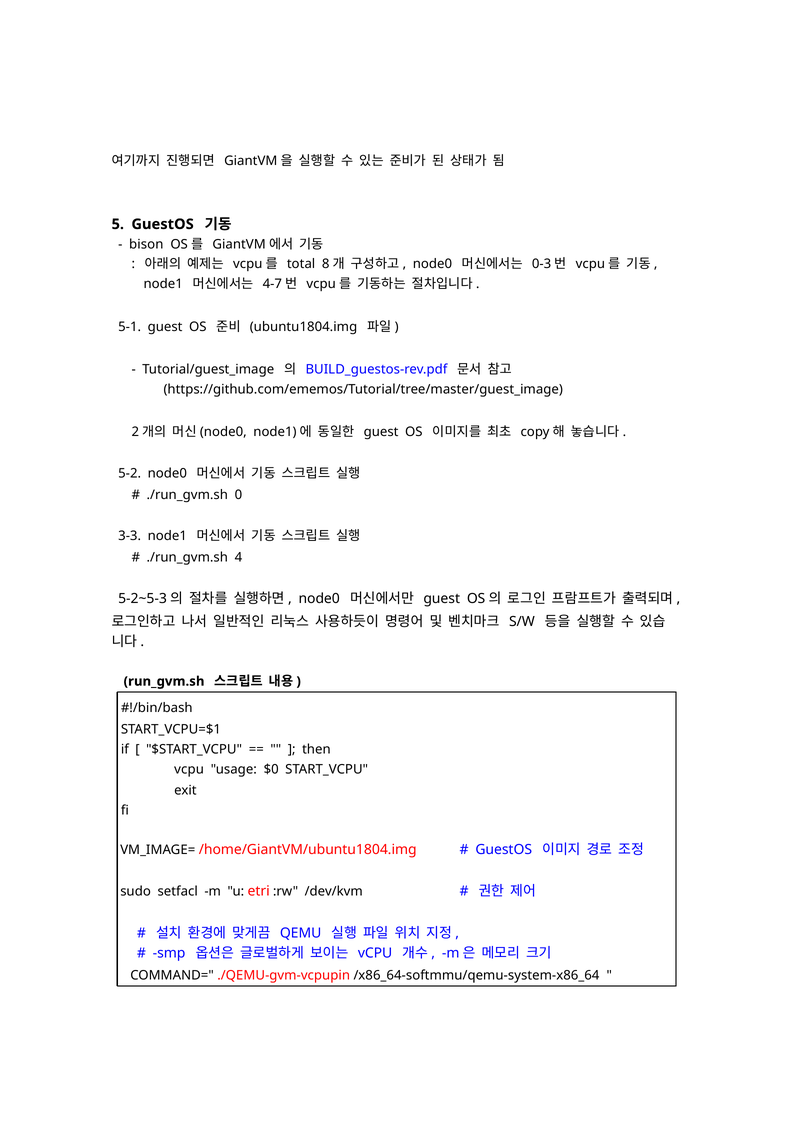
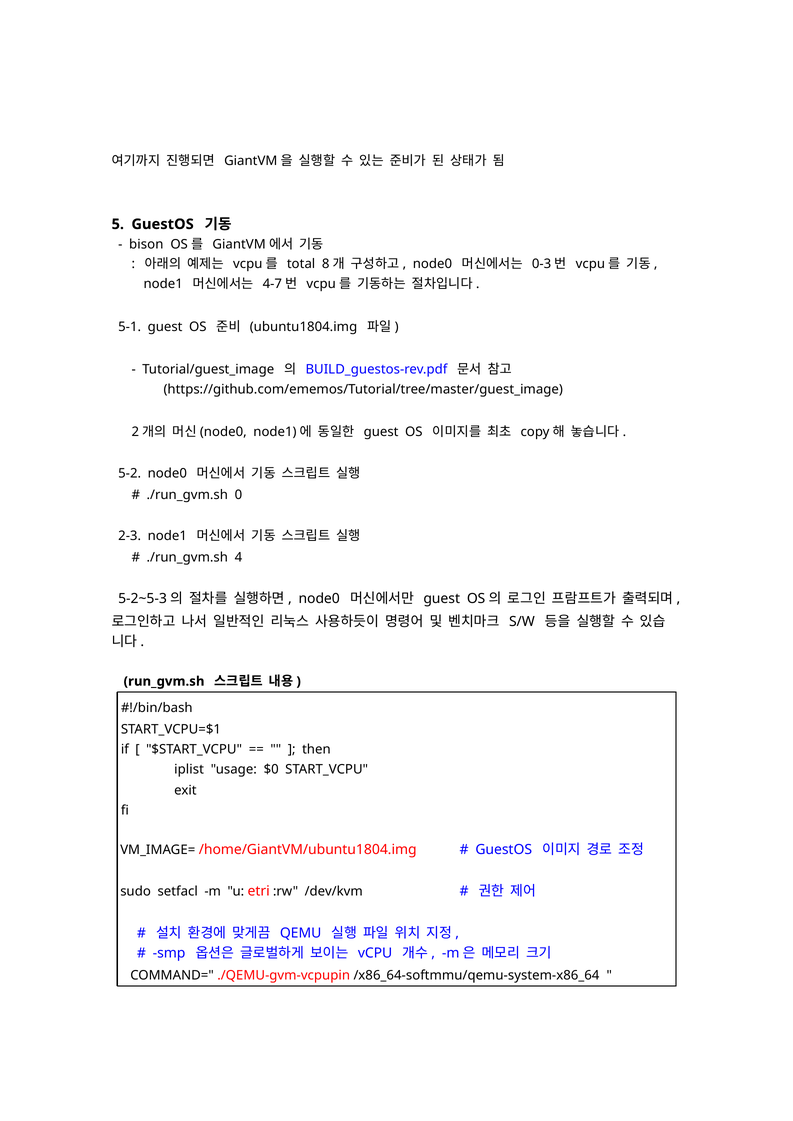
3-3: 3-3 -> 2-3
vcpu at (189, 769): vcpu -> iplist
